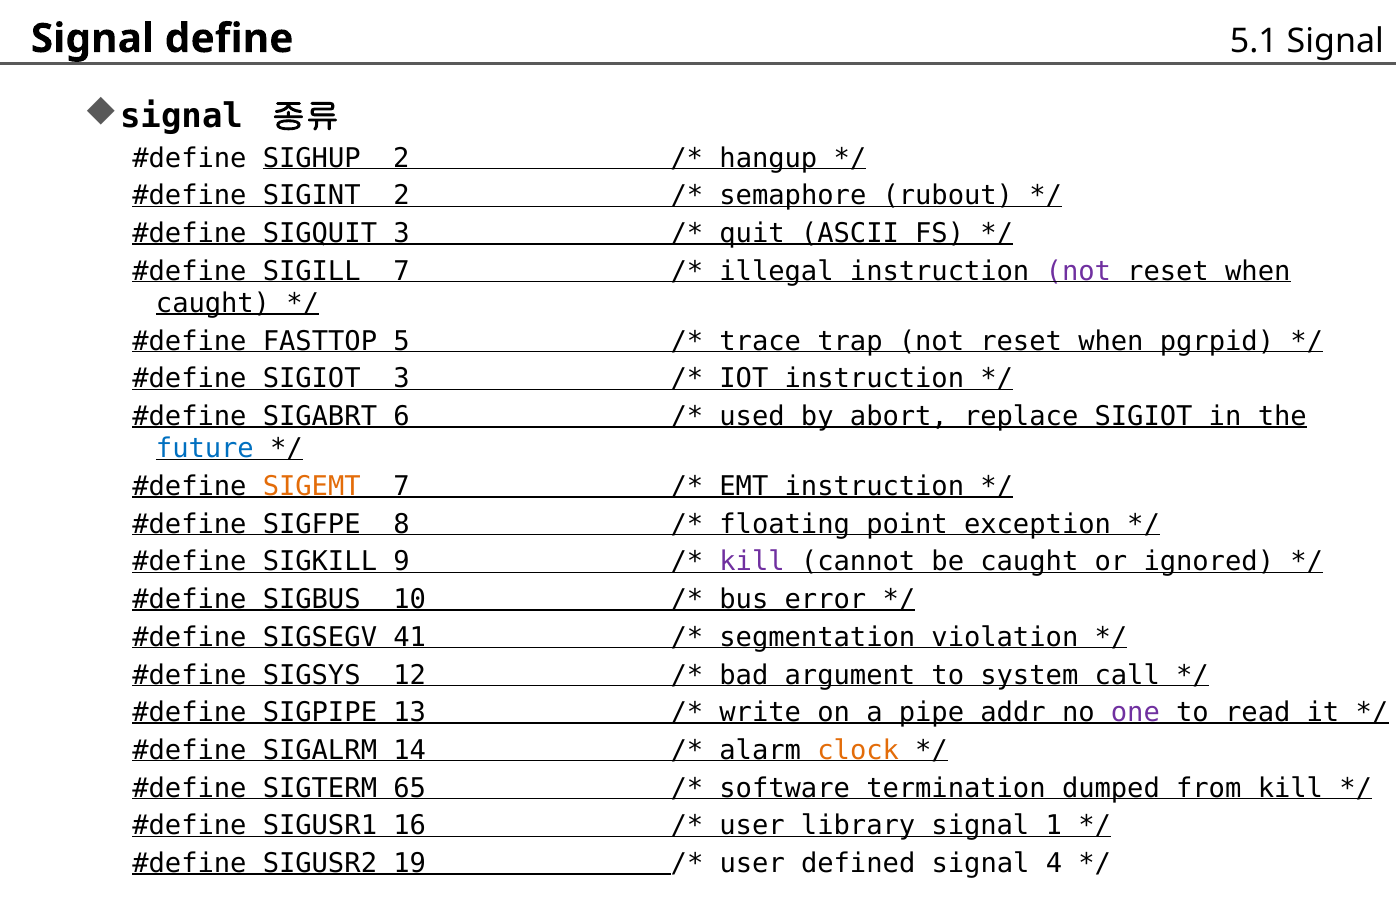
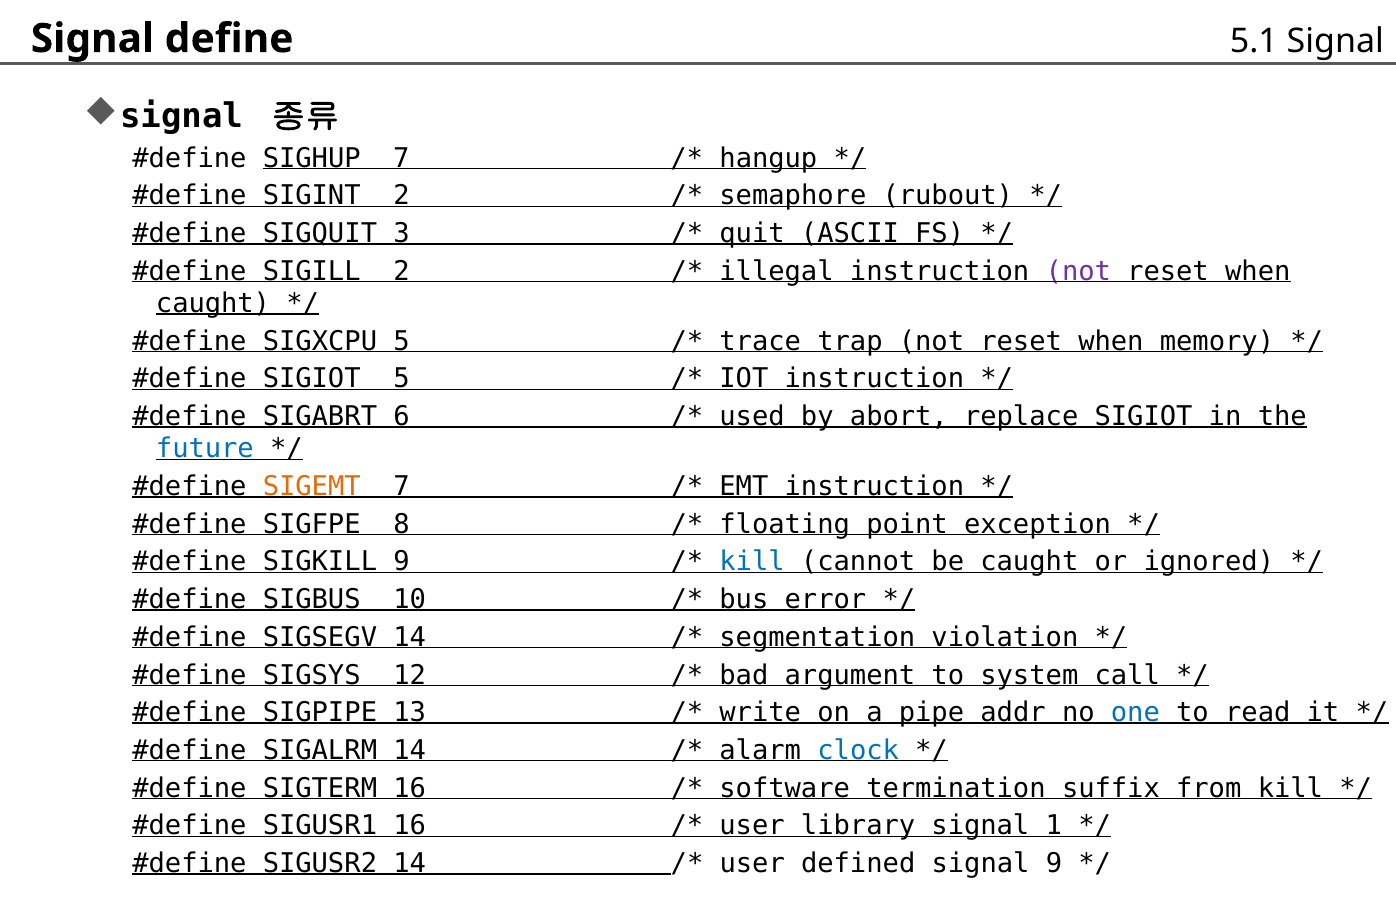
SIGHUP 2: 2 -> 7
SIGILL 7: 7 -> 2
FASTTOP: FASTTOP -> SIGXCPU
pgrpid: pgrpid -> memory
SIGIOT 3: 3 -> 5
kill at (752, 562) colour: purple -> blue
SIGSEGV 41: 41 -> 14
one colour: purple -> blue
clock colour: orange -> blue
SIGTERM 65: 65 -> 16
dumped: dumped -> suffix
SIGUSR2 19: 19 -> 14
signal 4: 4 -> 9
